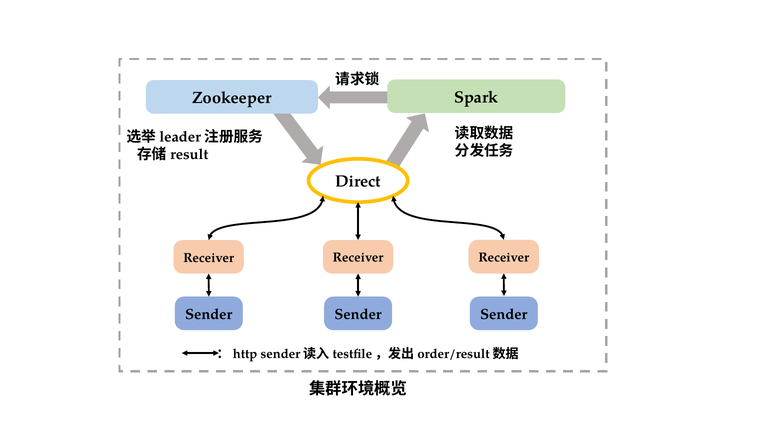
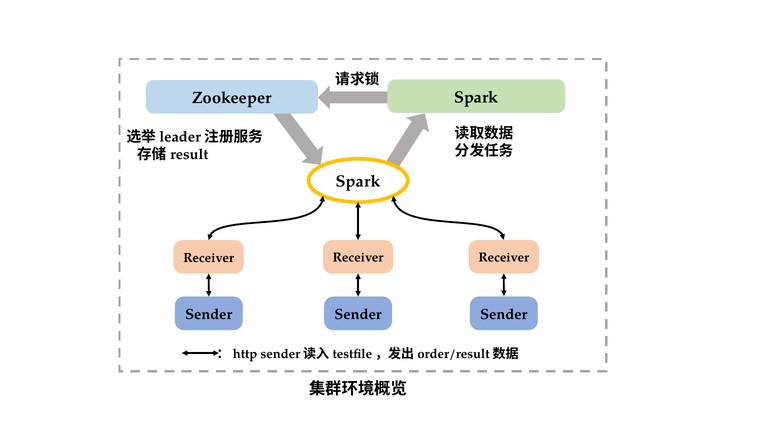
Direct at (358, 182): Direct -> Spark
